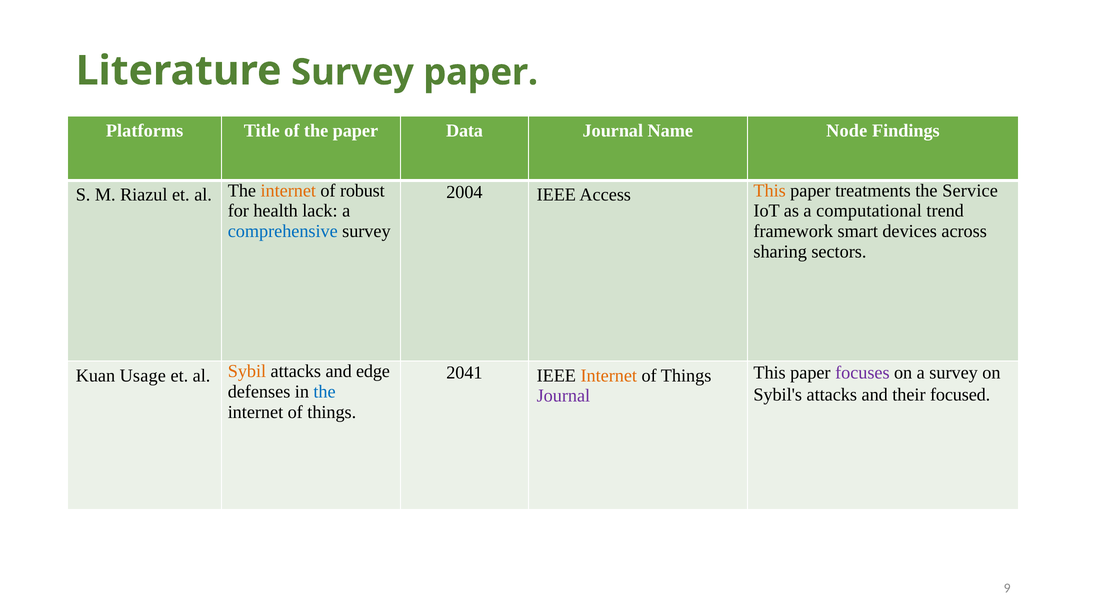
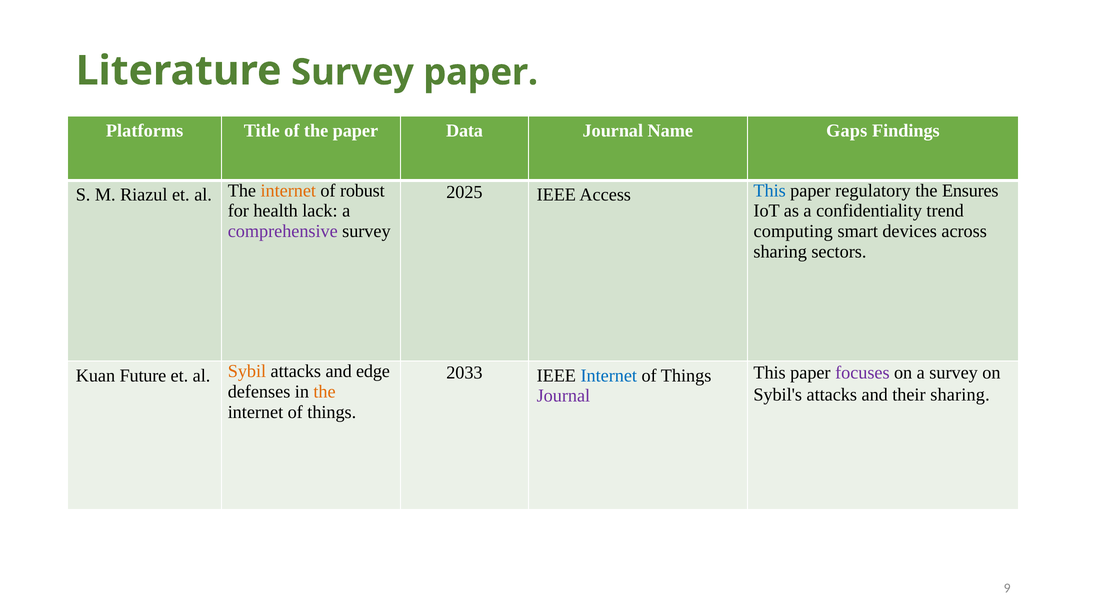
Node: Node -> Gaps
2004: 2004 -> 2025
This at (770, 190) colour: orange -> blue
treatments: treatments -> regulatory
Service: Service -> Ensures
computational: computational -> confidentiality
comprehensive colour: blue -> purple
framework: framework -> computing
2041: 2041 -> 2033
Internet at (609, 375) colour: orange -> blue
Usage: Usage -> Future
the at (325, 391) colour: blue -> orange
their focused: focused -> sharing
